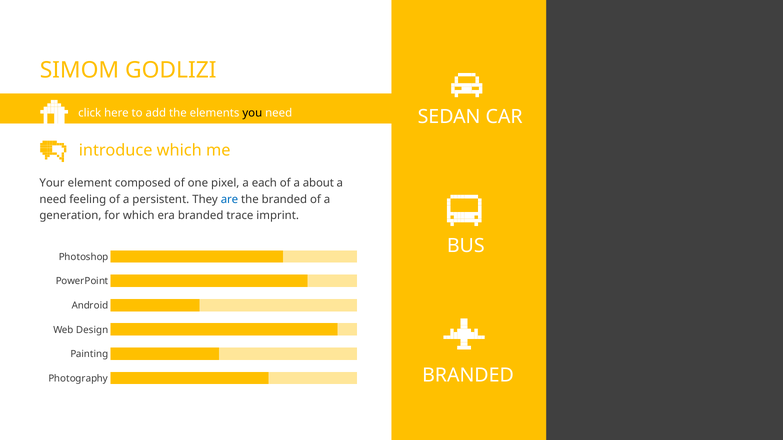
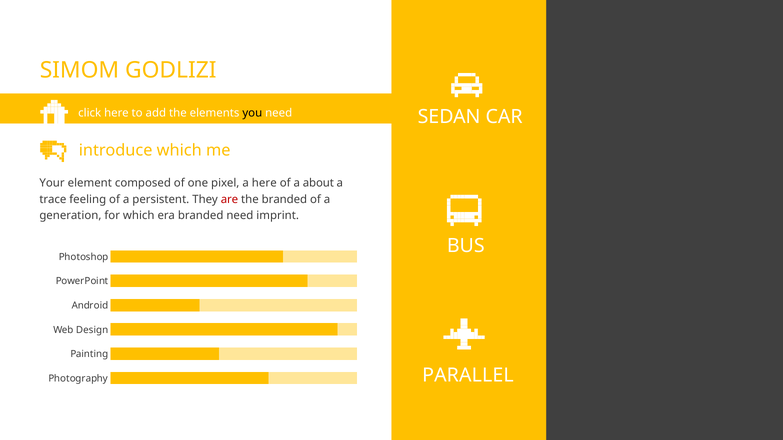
a each: each -> here
need at (53, 200): need -> trace
are colour: blue -> red
branded trace: trace -> need
BRANDED at (468, 375): BRANDED -> PARALLEL
